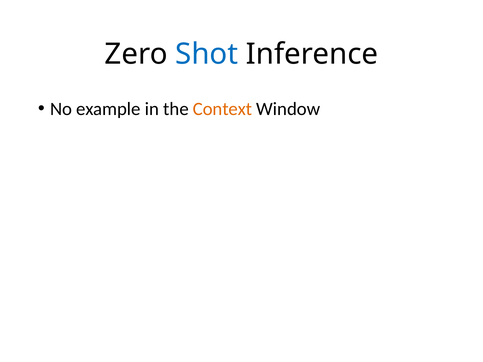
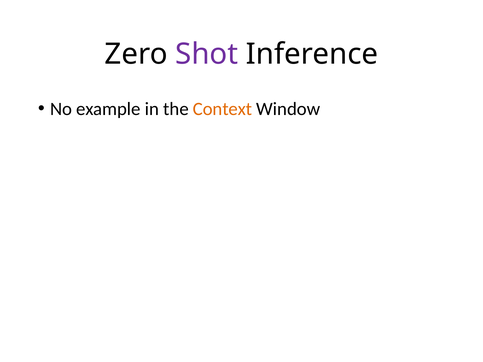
Shot colour: blue -> purple
